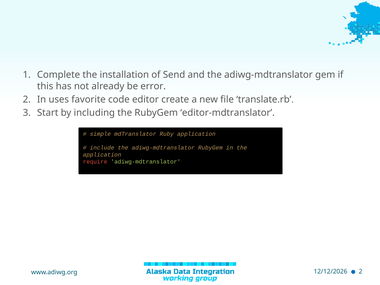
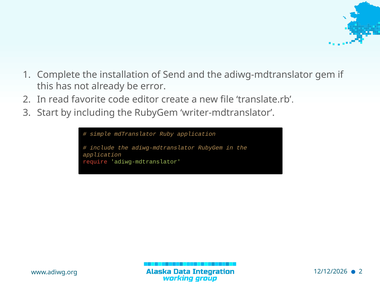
uses: uses -> read
editor-mdtranslator: editor-mdtranslator -> writer-mdtranslator
